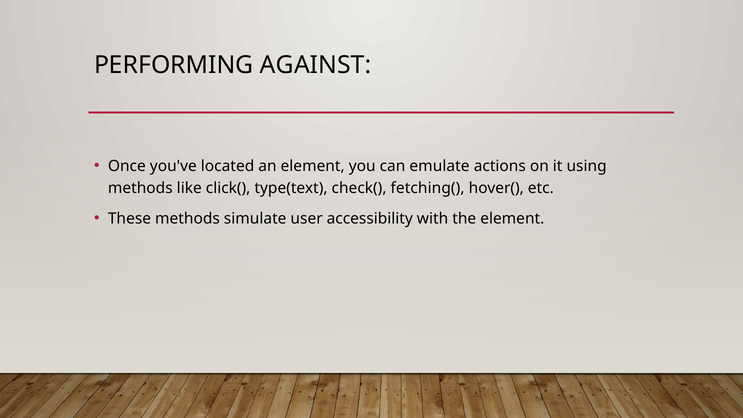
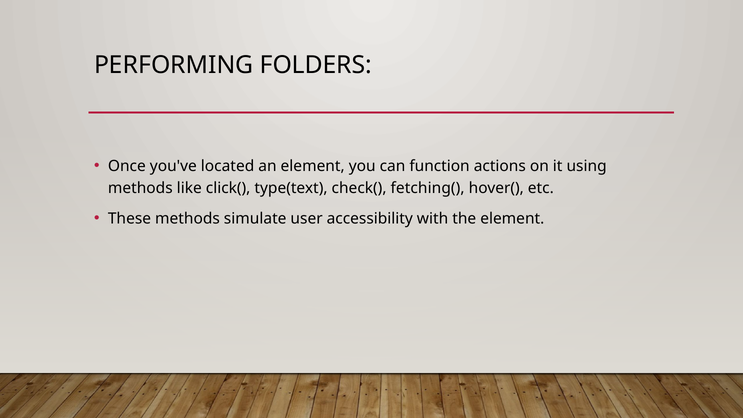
AGAINST: AGAINST -> FOLDERS
emulate: emulate -> function
